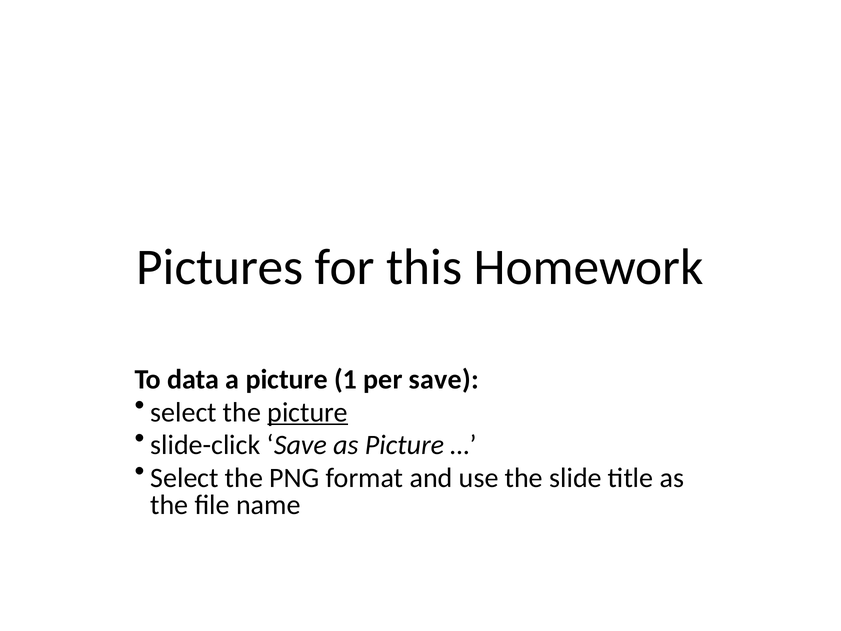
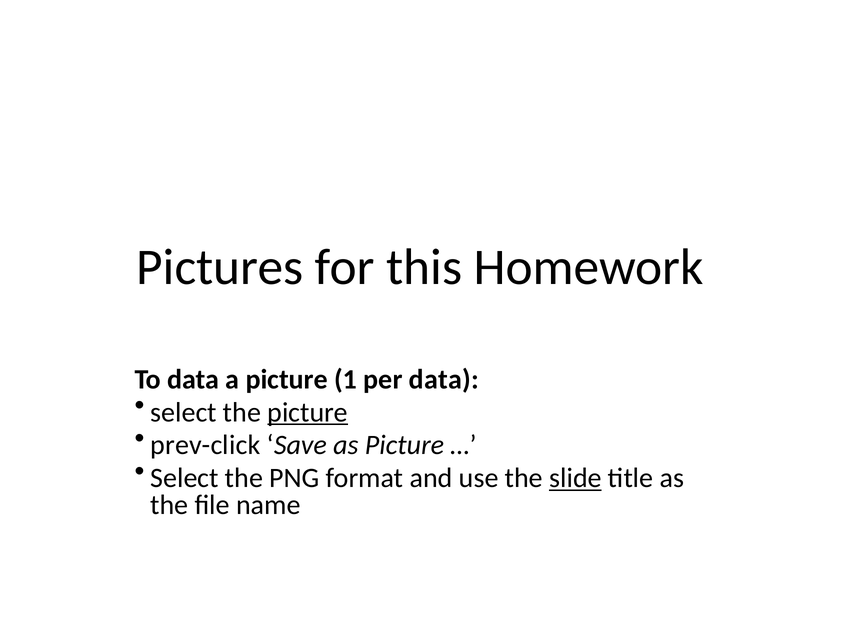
per save: save -> data
slide-click: slide-click -> prev-click
slide underline: none -> present
